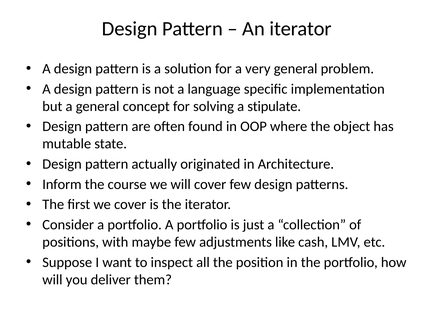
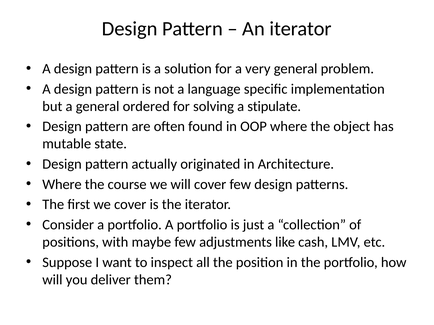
concept: concept -> ordered
Inform at (62, 185): Inform -> Where
